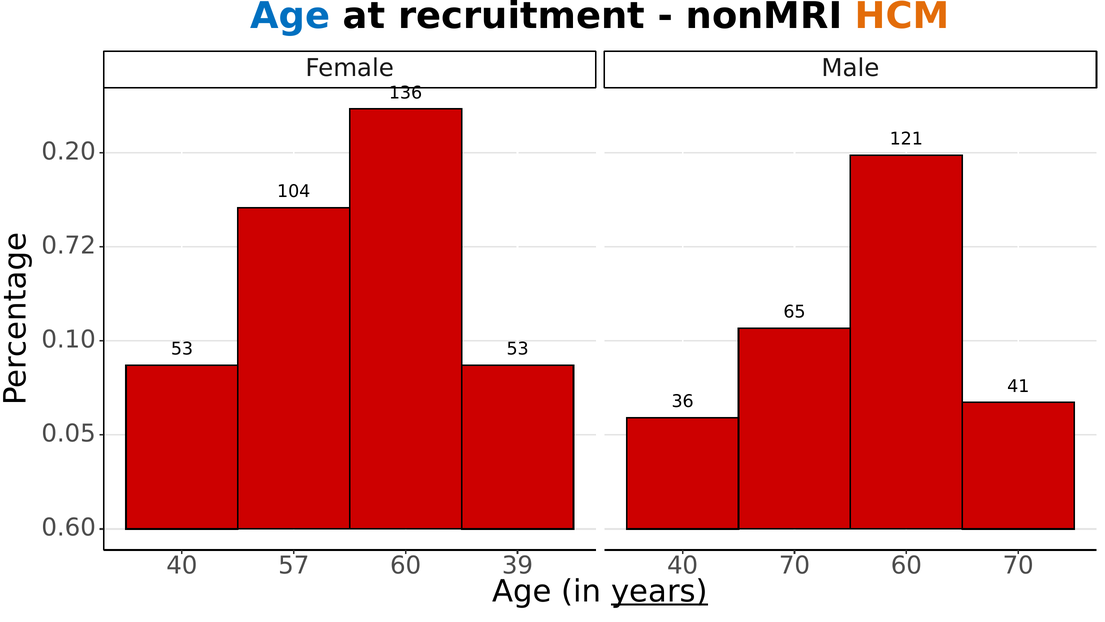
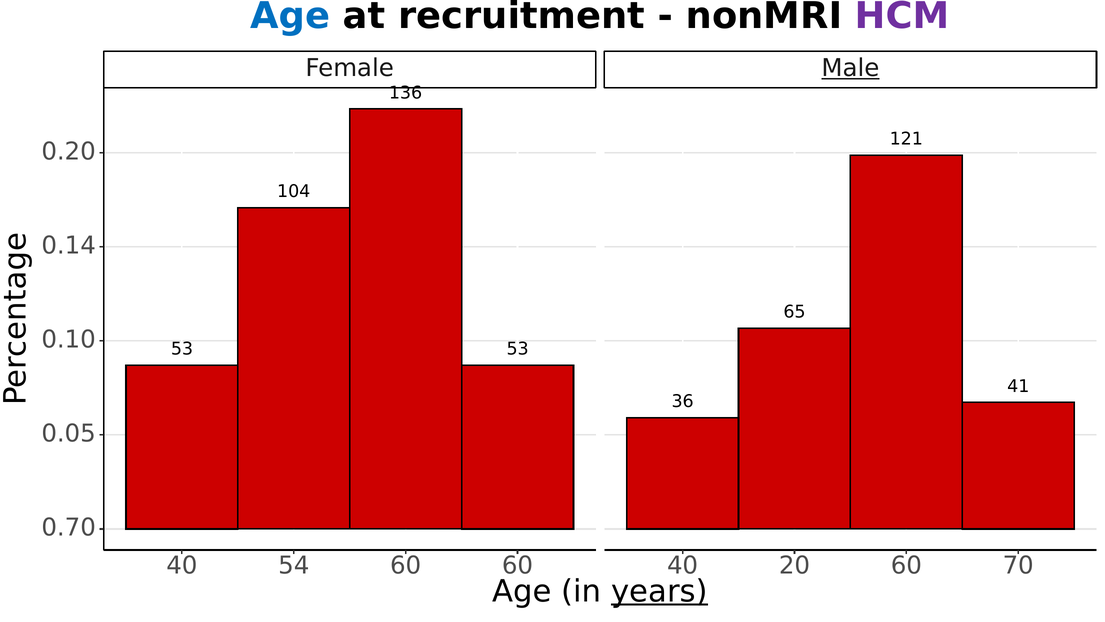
HCM colour: orange -> purple
Male underline: none -> present
0.72: 0.72 -> 0.14
0.60: 0.60 -> 0.70
57: 57 -> 54
60 39: 39 -> 60
40 70: 70 -> 20
